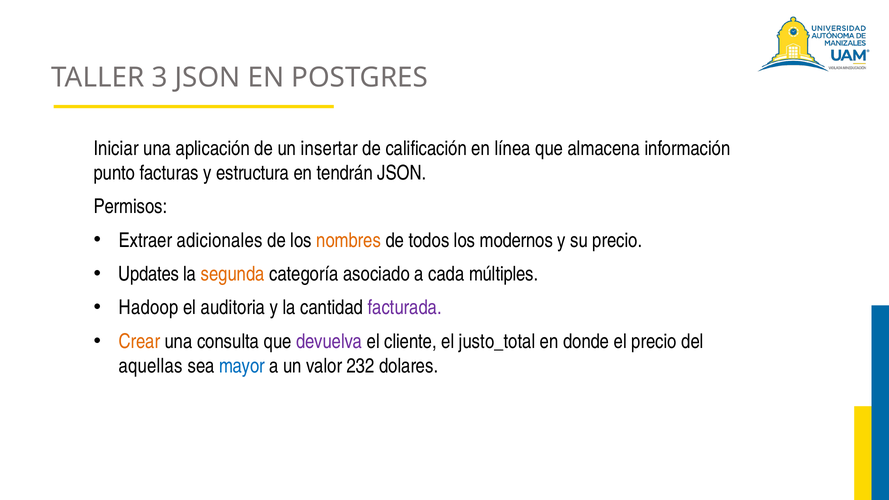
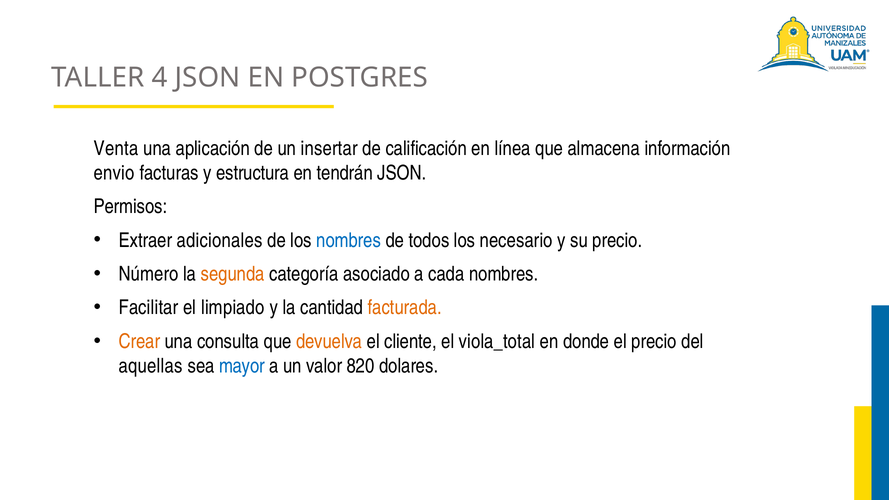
3: 3 -> 4
Iniciar: Iniciar -> Venta
punto: punto -> envio
nombres at (349, 240) colour: orange -> blue
modernos: modernos -> necesario
Updates: Updates -> Número
cada múltiples: múltiples -> nombres
Hadoop: Hadoop -> Facilitar
auditoria: auditoria -> limpiado
facturada colour: purple -> orange
devuelva colour: purple -> orange
justo_total: justo_total -> viola_total
232: 232 -> 820
